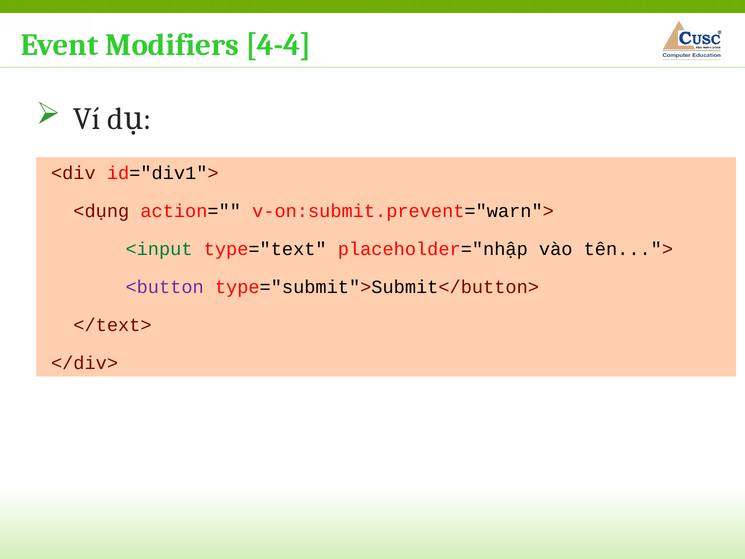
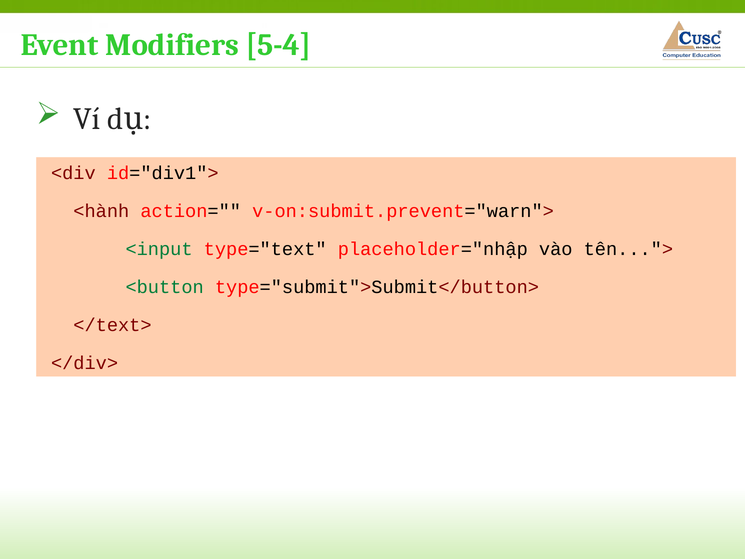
4-4: 4-4 -> 5-4
<dụng: <dụng -> <hành
<button colour: purple -> green
